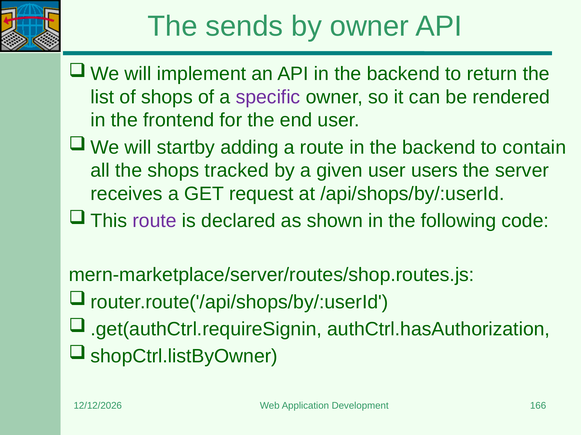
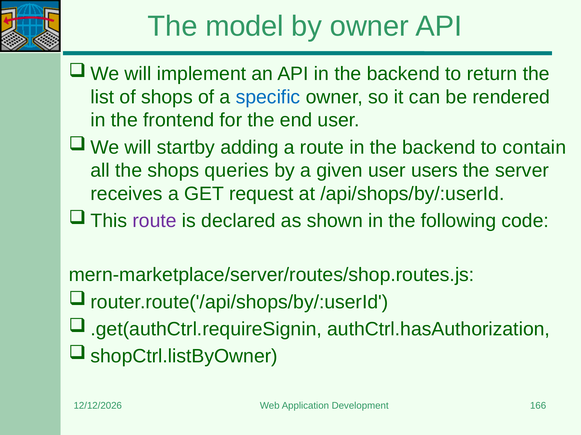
sends: sends -> model
specific colour: purple -> blue
tracked: tracked -> queries
